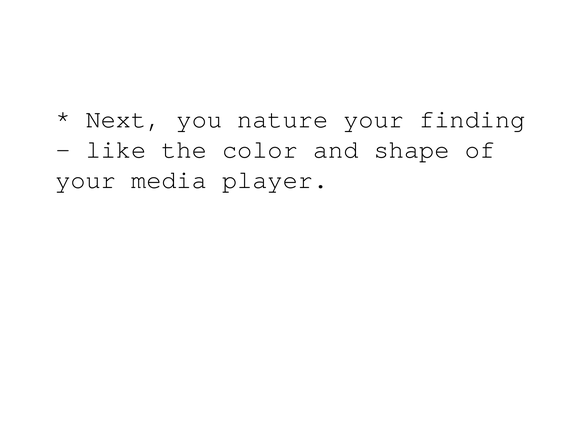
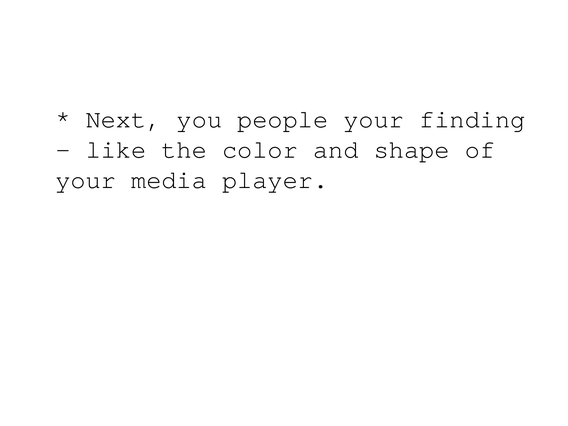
nature: nature -> people
